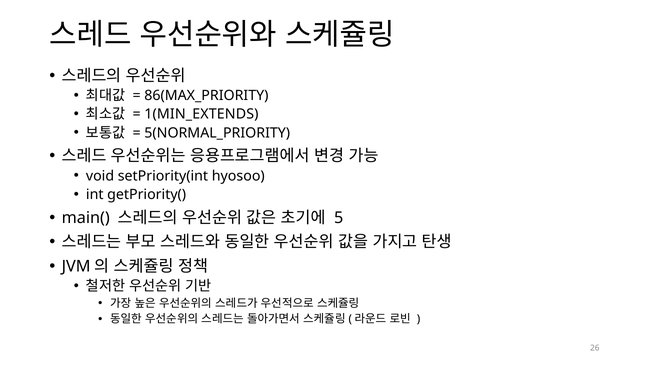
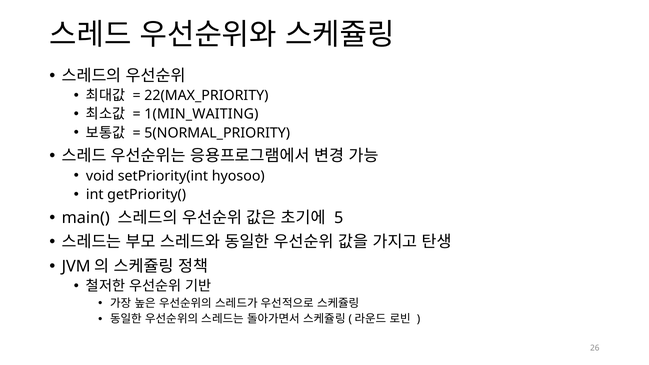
86(MAX_PRIORITY: 86(MAX_PRIORITY -> 22(MAX_PRIORITY
1(MIN_EXTENDS: 1(MIN_EXTENDS -> 1(MIN_WAITING
